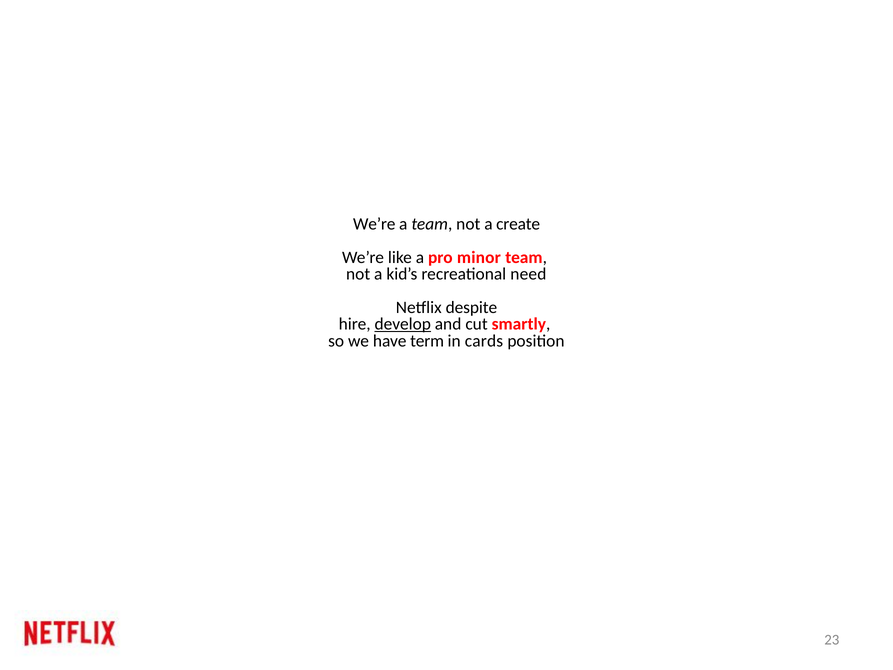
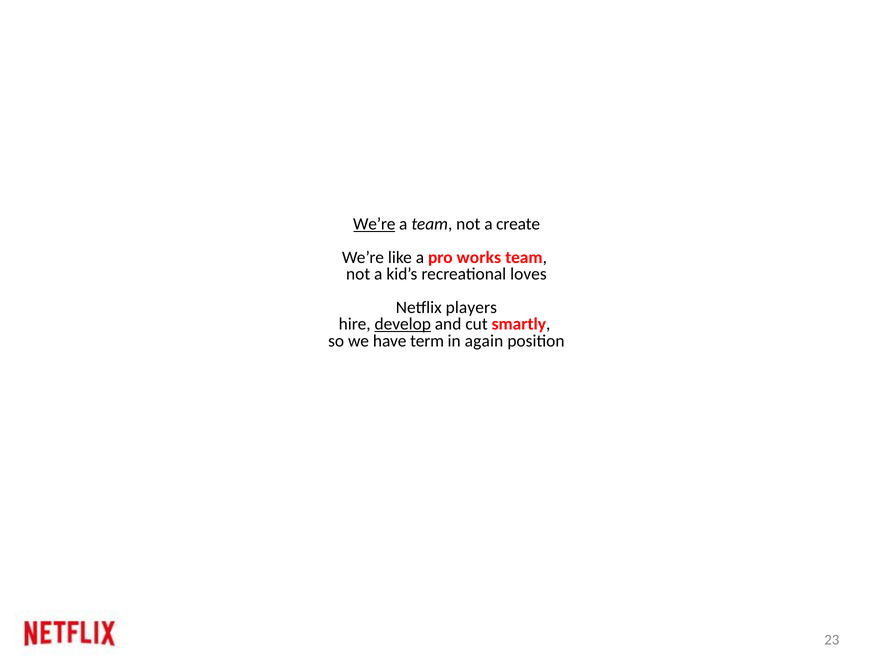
We’re at (374, 224) underline: none -> present
minor: minor -> works
need: need -> loves
despite: despite -> players
cards: cards -> again
